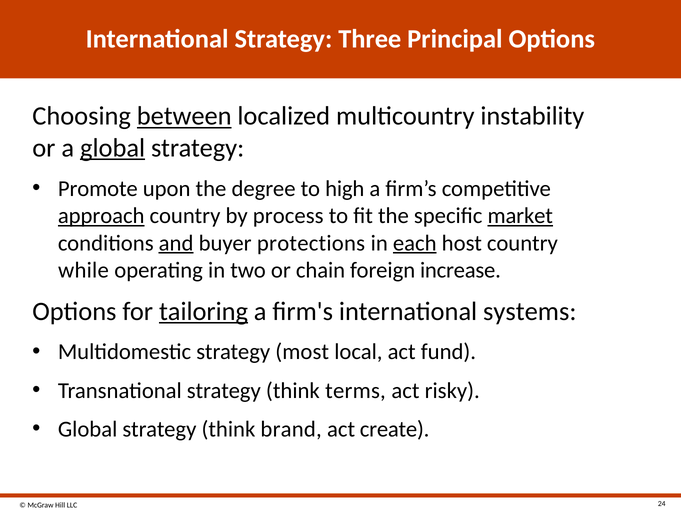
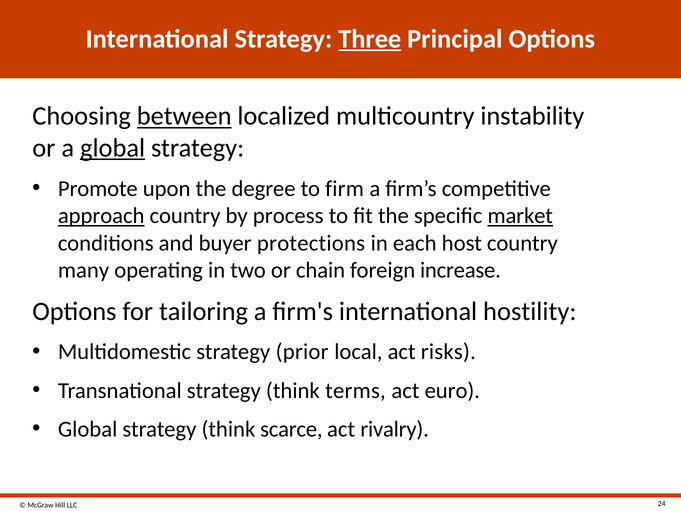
Three underline: none -> present
high: high -> firm
and underline: present -> none
each underline: present -> none
while: while -> many
tailoring underline: present -> none
systems: systems -> hostility
most: most -> prior
fund: fund -> risks
risky: risky -> euro
brand: brand -> scarce
create: create -> rivalry
